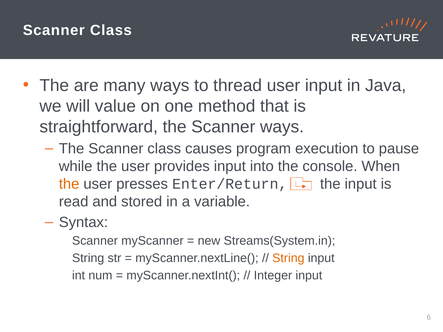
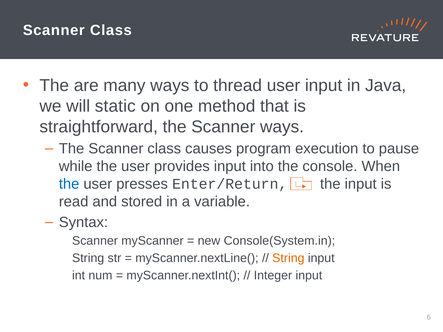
value: value -> static
the at (69, 184) colour: orange -> blue
Streams(System.in: Streams(System.in -> Console(System.in
